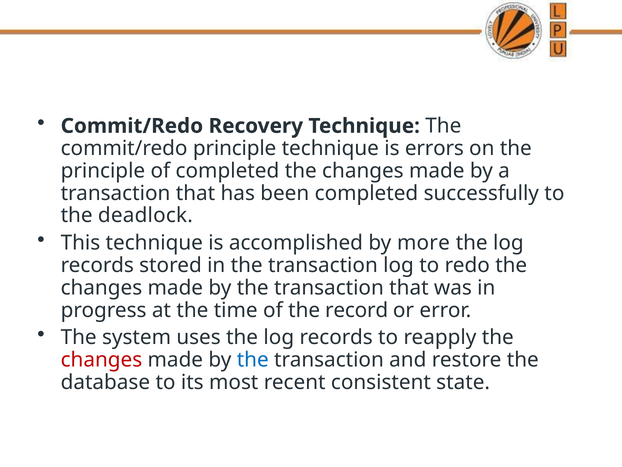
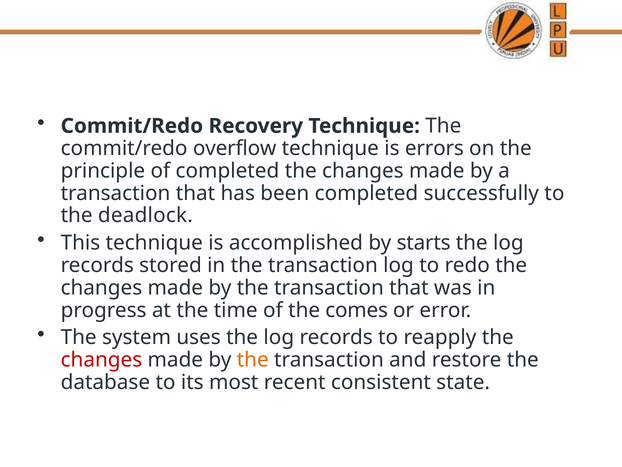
commit/redo principle: principle -> overflow
more: more -> starts
record: record -> comes
the at (253, 360) colour: blue -> orange
